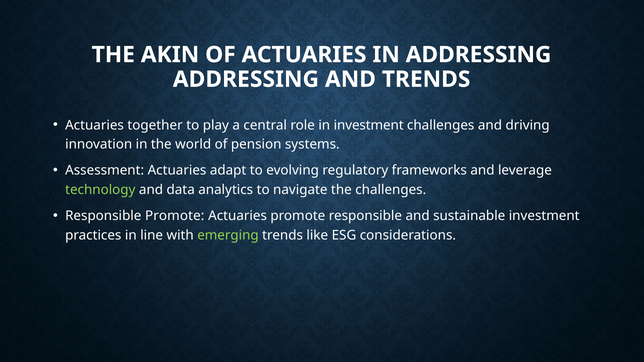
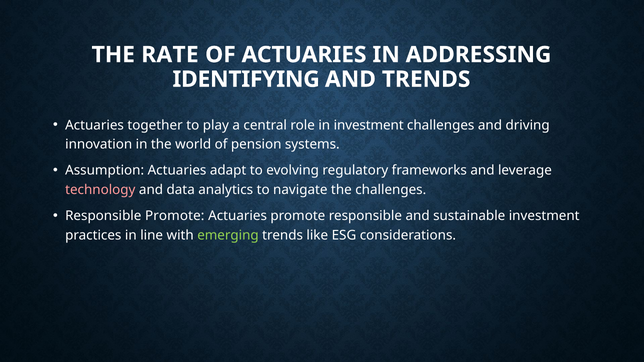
AKIN: AKIN -> RATE
ADDRESSING at (246, 79): ADDRESSING -> IDENTIFYING
Assessment: Assessment -> Assumption
technology colour: light green -> pink
